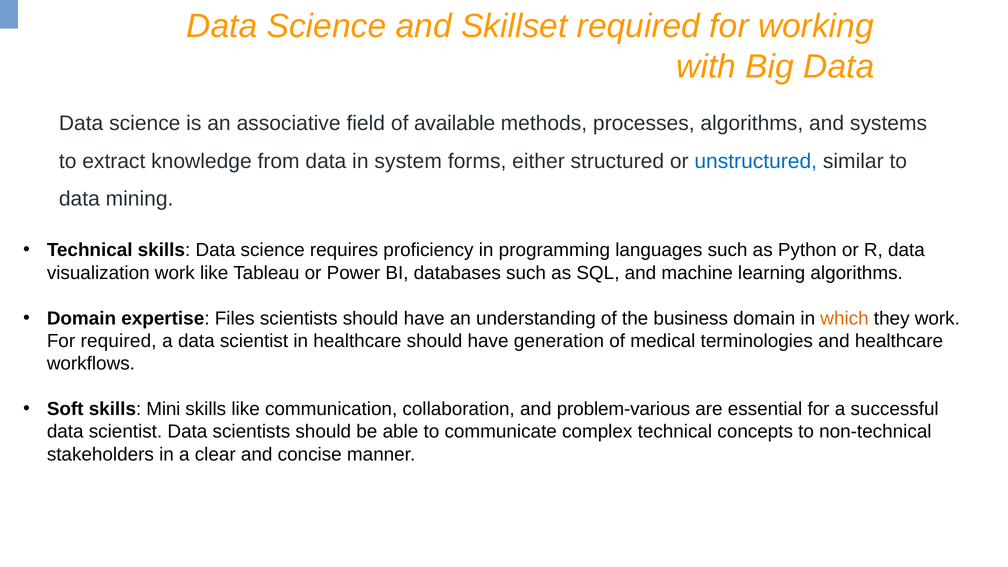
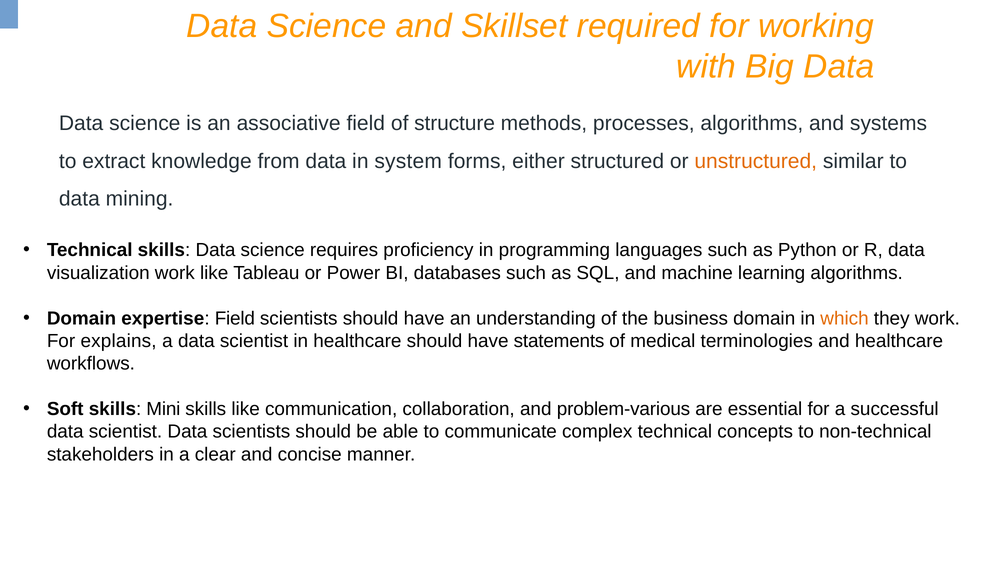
available: available -> structure
unstructured colour: blue -> orange
expertise Files: Files -> Field
For required: required -> explains
generation: generation -> statements
